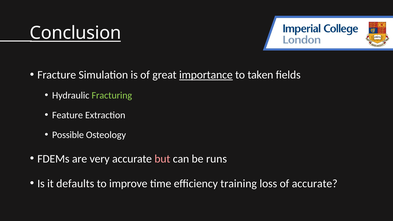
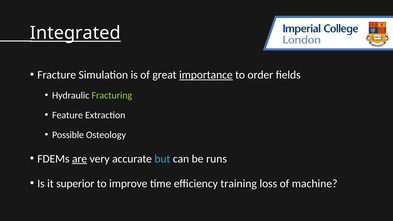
Conclusion: Conclusion -> Integrated
taken: taken -> order
are underline: none -> present
but colour: pink -> light blue
defaults: defaults -> superior
of accurate: accurate -> machine
